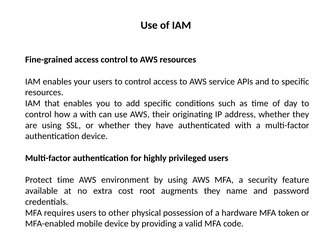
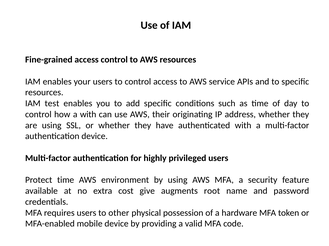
that: that -> test
root: root -> give
augments they: they -> root
